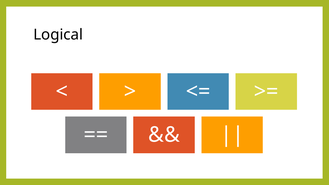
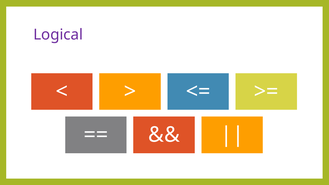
Logical colour: black -> purple
